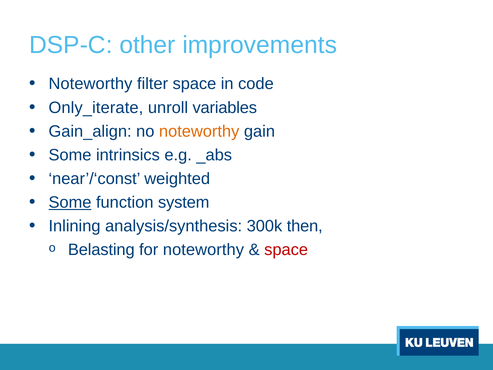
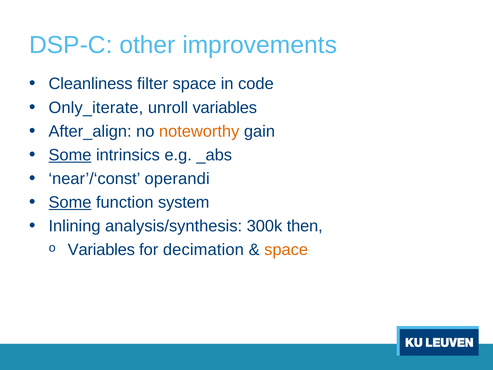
Noteworthy at (90, 84): Noteworthy -> Cleanliness
Gain_align: Gain_align -> After_align
Some at (70, 155) underline: none -> present
weighted: weighted -> operandi
Belasting at (101, 250): Belasting -> Variables
for noteworthy: noteworthy -> decimation
space at (286, 250) colour: red -> orange
